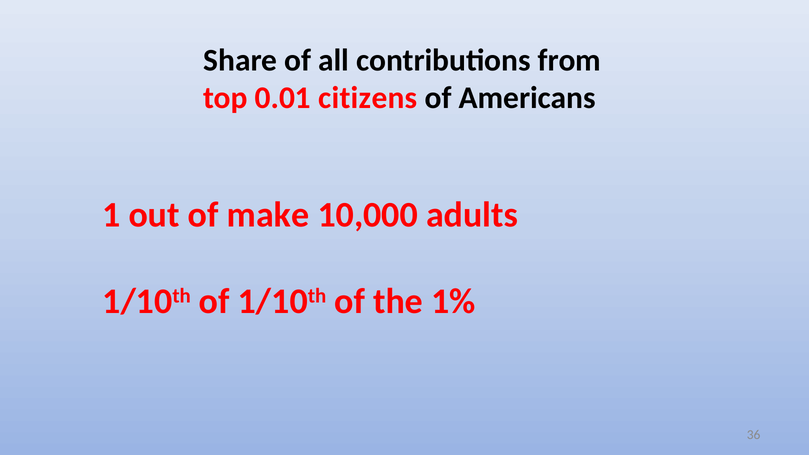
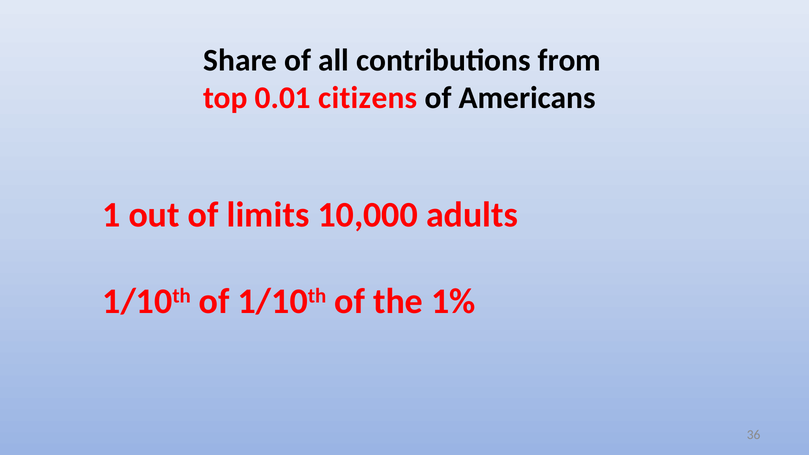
make: make -> limits
